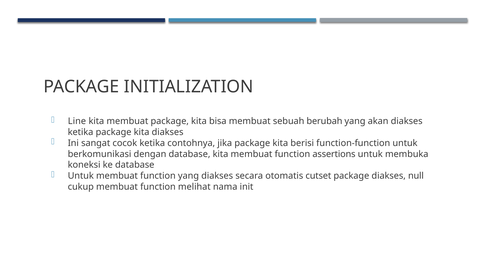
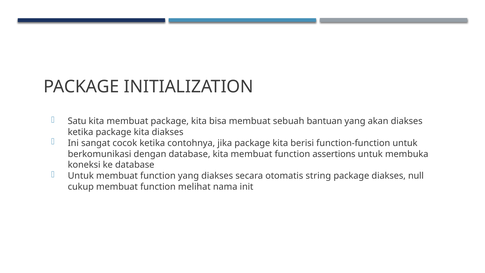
Line: Line -> Satu
berubah: berubah -> bantuan
cutset: cutset -> string
